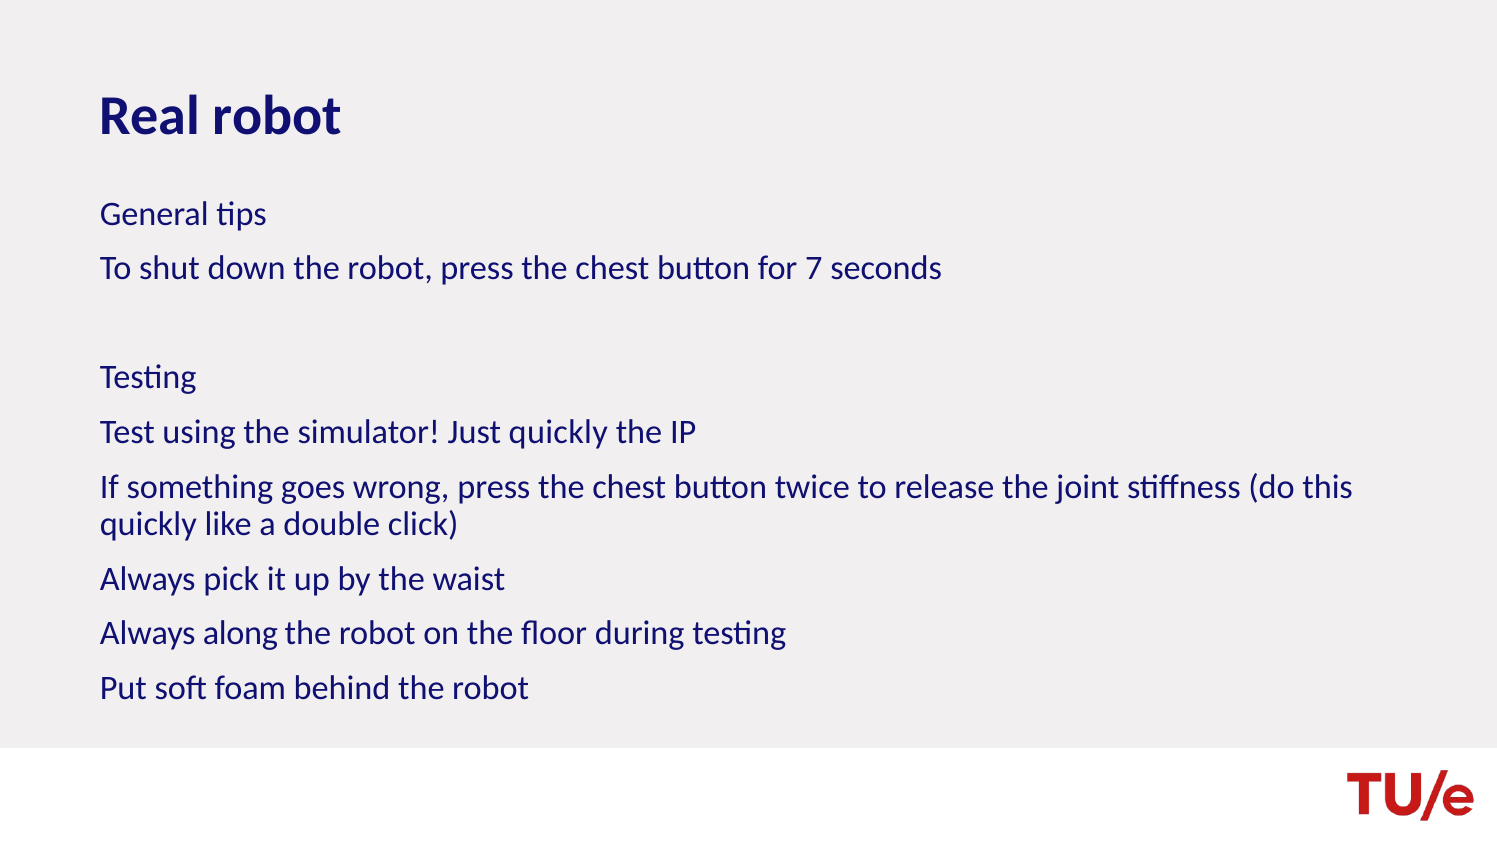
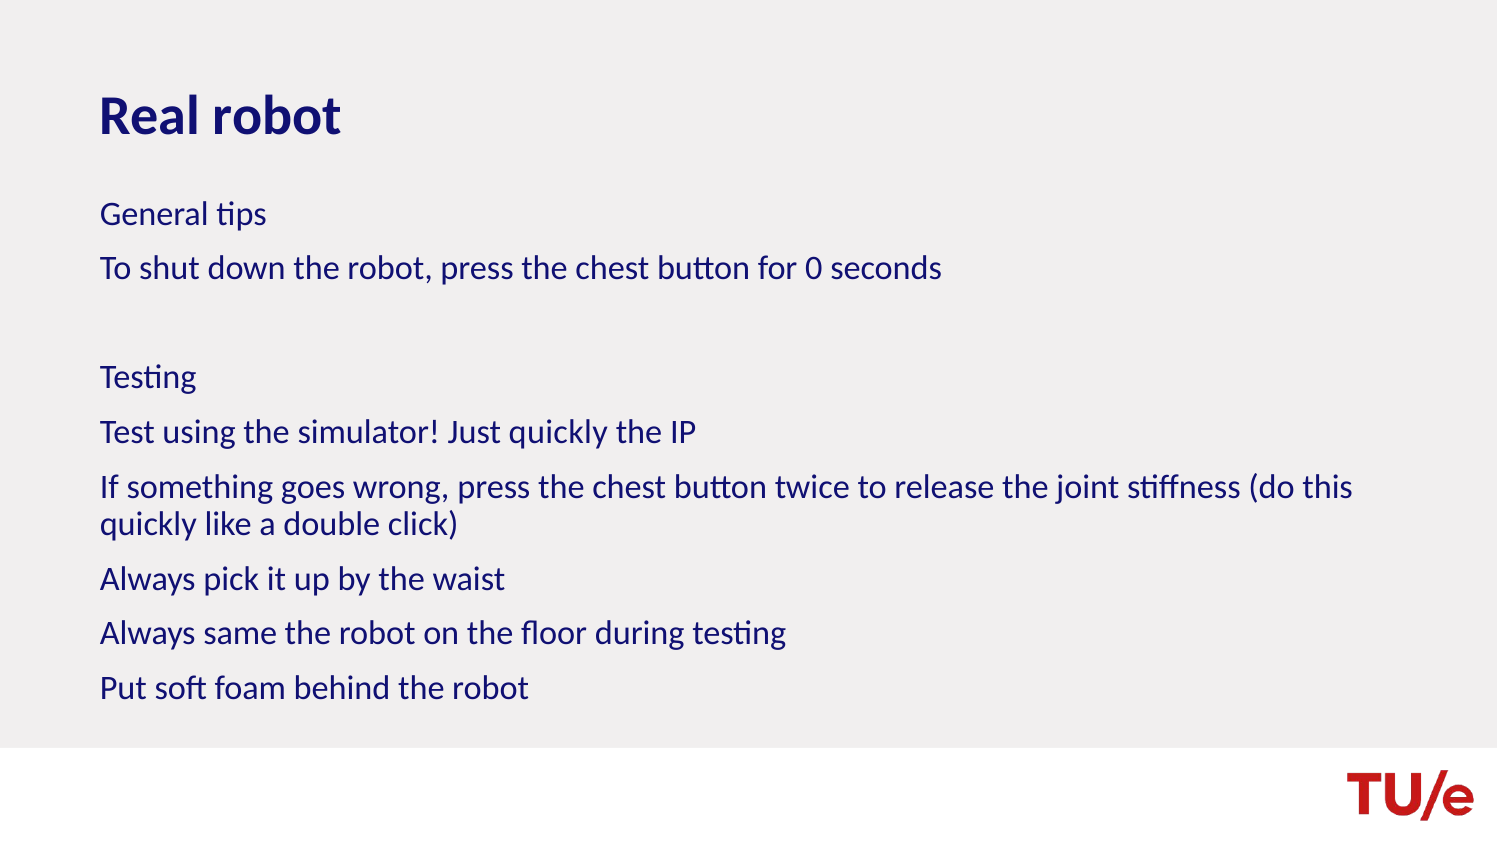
7: 7 -> 0
along: along -> same
